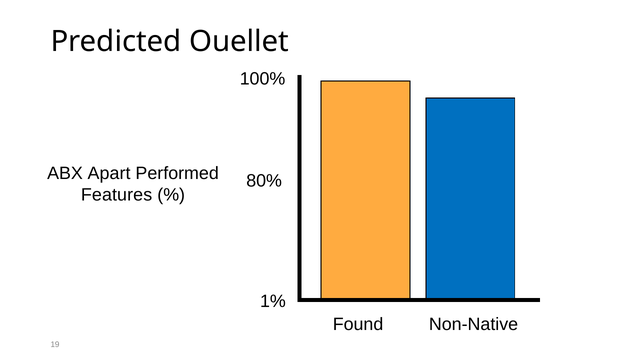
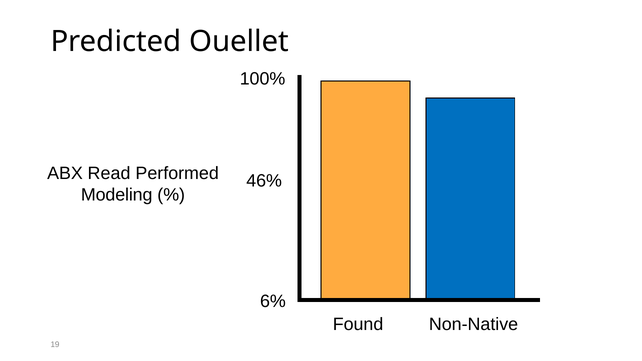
Apart: Apart -> Read
80%: 80% -> 46%
Features: Features -> Modeling
1%: 1% -> 6%
